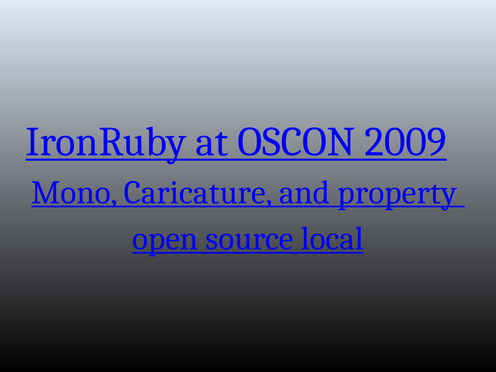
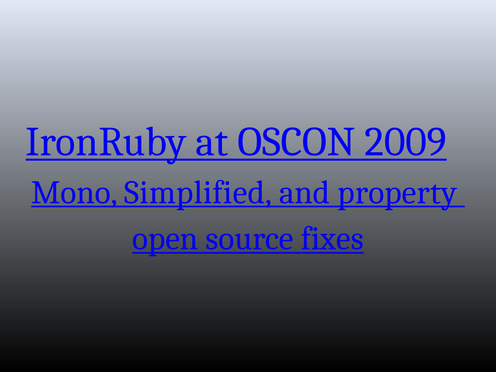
Caricature: Caricature -> Simplified
local: local -> fixes
